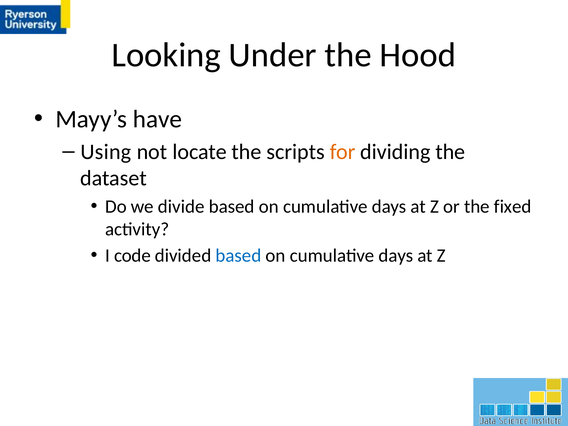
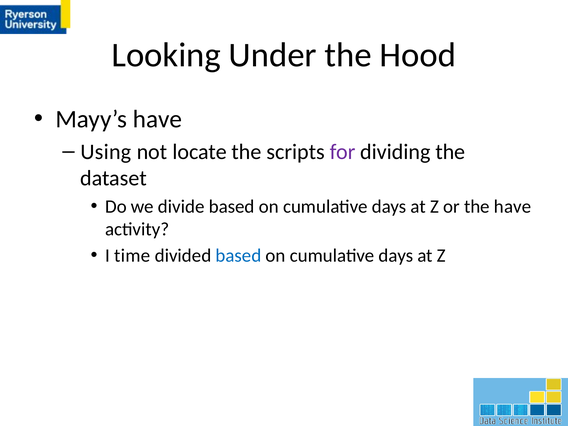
for colour: orange -> purple
the fixed: fixed -> have
code: code -> time
